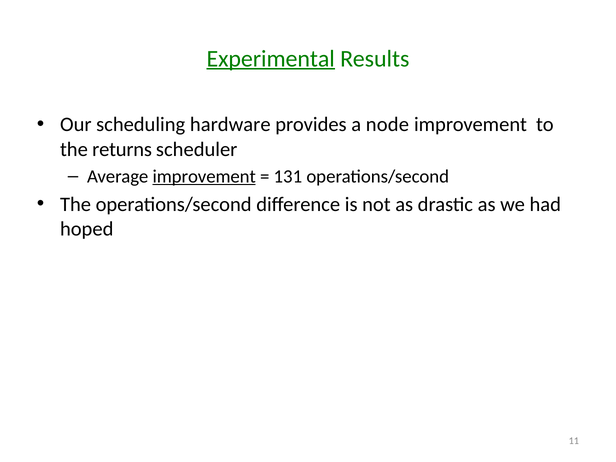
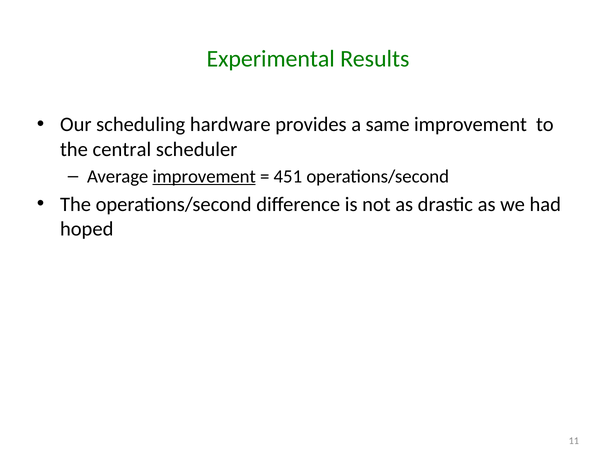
Experimental underline: present -> none
node: node -> same
returns: returns -> central
131: 131 -> 451
